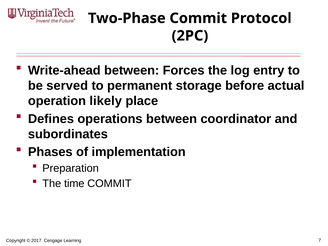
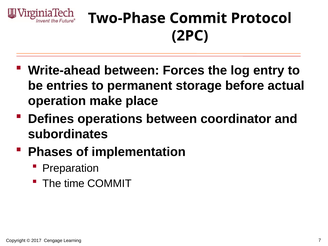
served: served -> entries
likely: likely -> make
